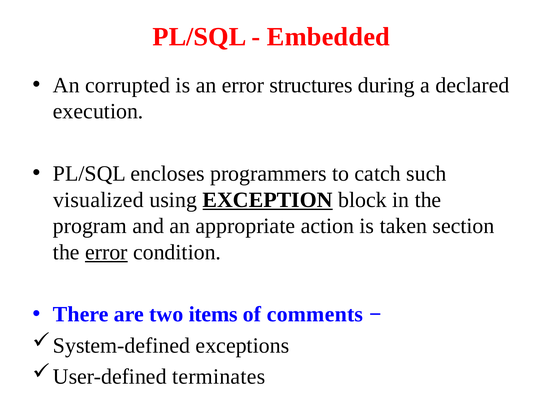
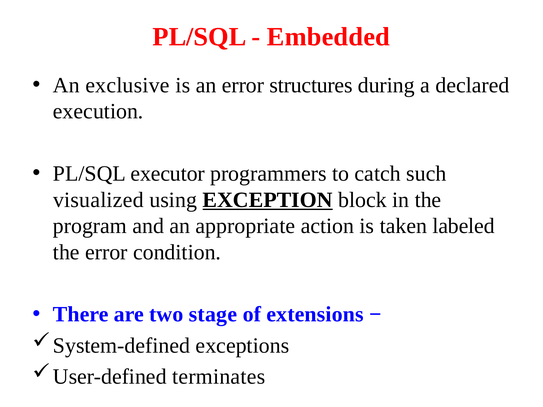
corrupted: corrupted -> exclusive
encloses: encloses -> executor
section: section -> labeled
error at (106, 252) underline: present -> none
items: items -> stage
comments: comments -> extensions
